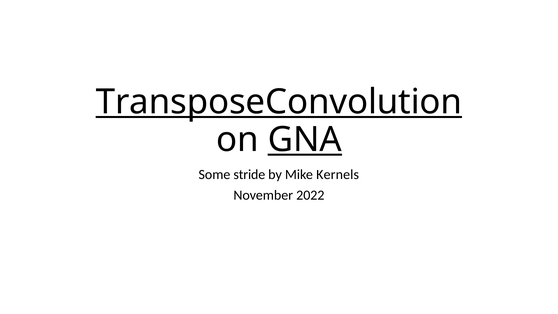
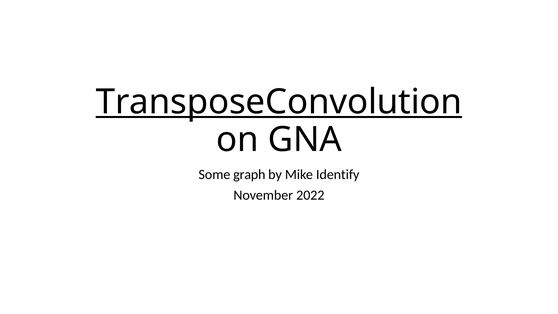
GNA underline: present -> none
stride: stride -> graph
Kernels: Kernels -> Identify
